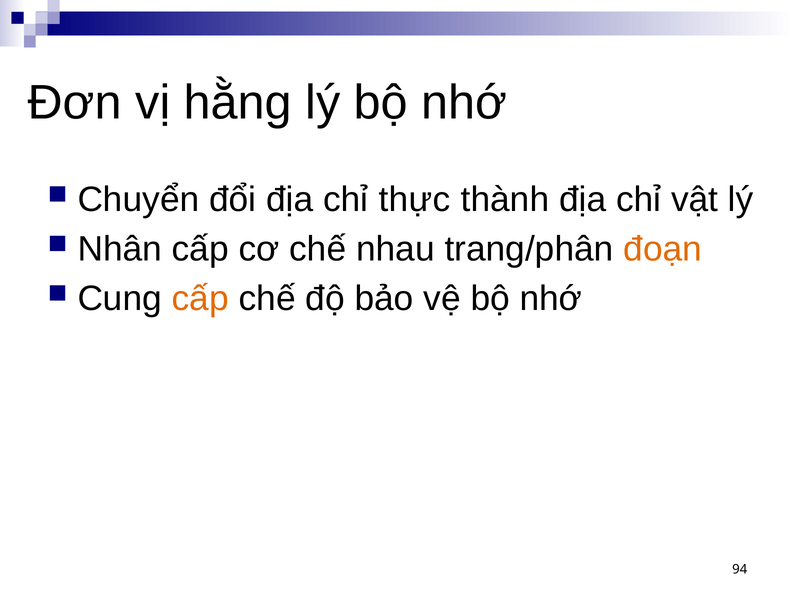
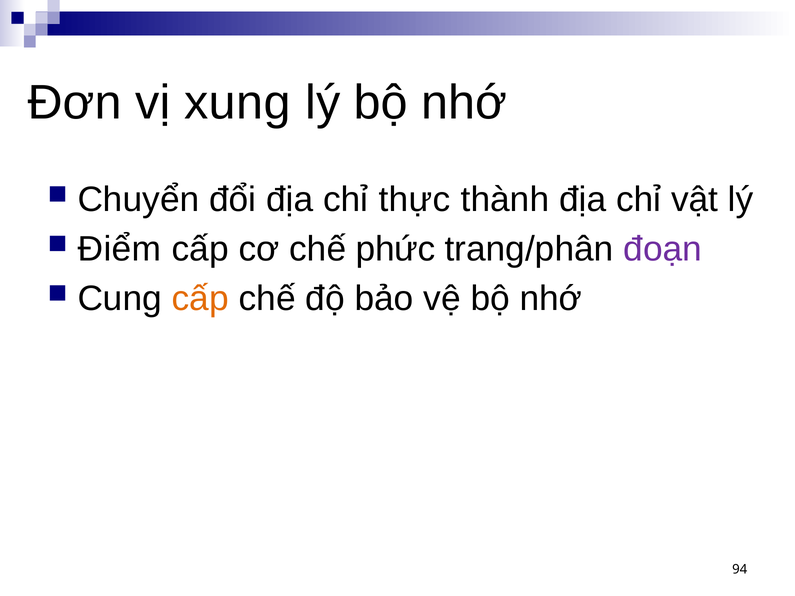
hằng: hằng -> xung
Nhân: Nhân -> Điểm
nhau: nhau -> phức
đoạn colour: orange -> purple
